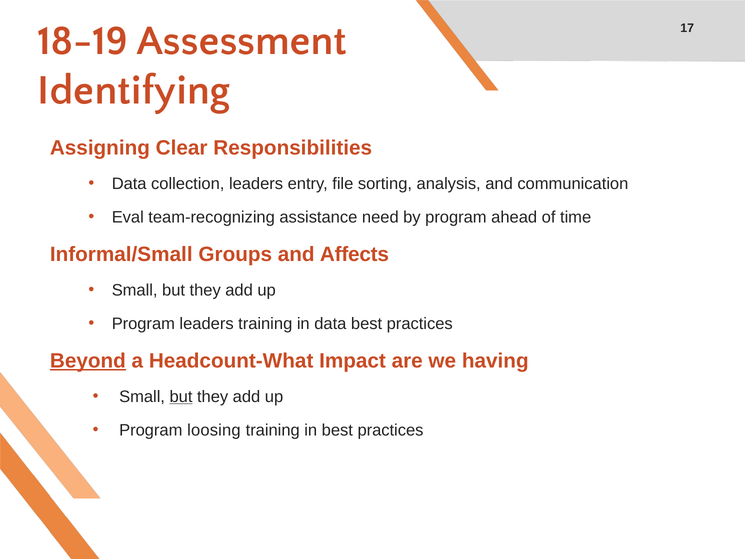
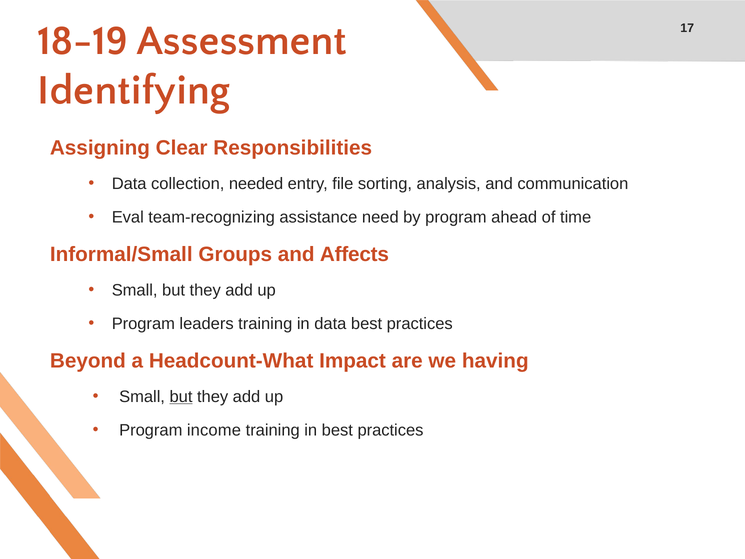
collection leaders: leaders -> needed
Beyond underline: present -> none
loosing: loosing -> income
